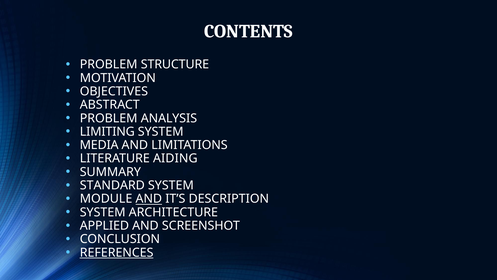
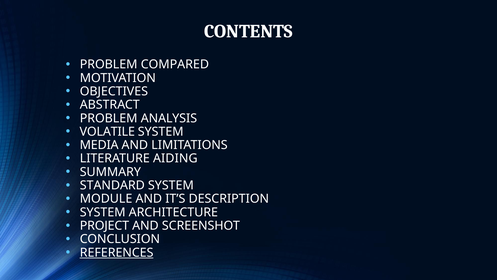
STRUCTURE: STRUCTURE -> COMPARED
LIMITING: LIMITING -> VOLATILE
AND at (149, 199) underline: present -> none
APPLIED: APPLIED -> PROJECT
